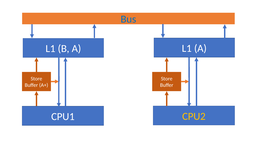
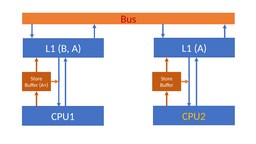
Bus colour: blue -> red
